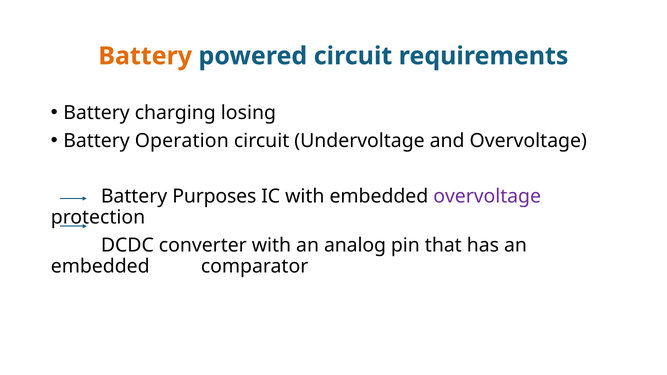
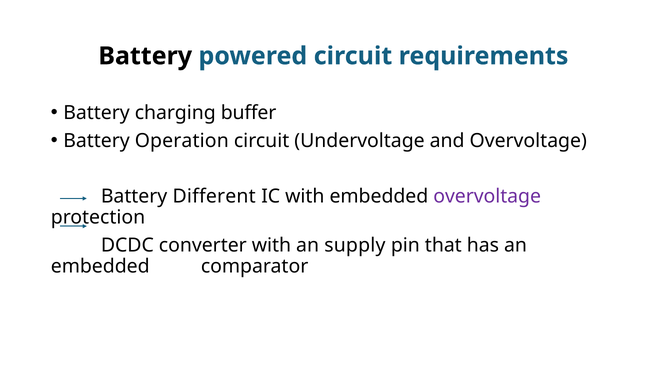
Battery at (145, 56) colour: orange -> black
losing: losing -> buffer
Purposes: Purposes -> Different
analog: analog -> supply
